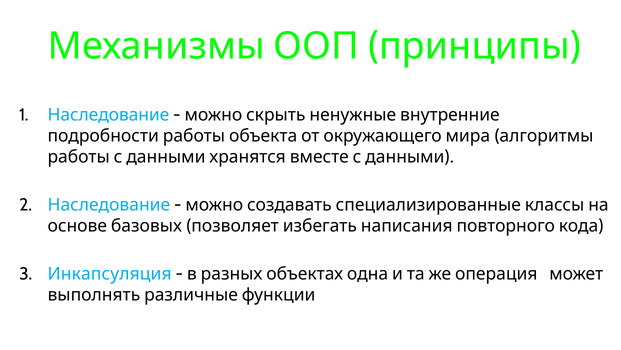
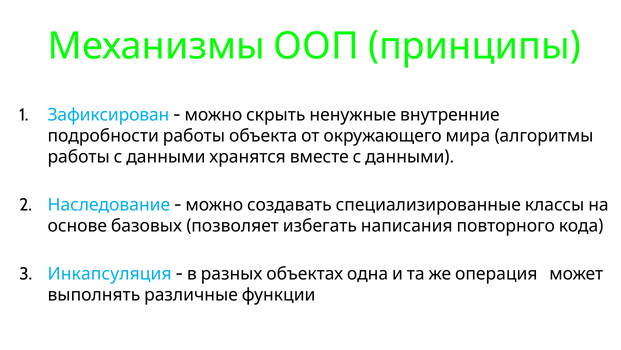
Наследование at (108, 115): Наследование -> Зафиксирован
